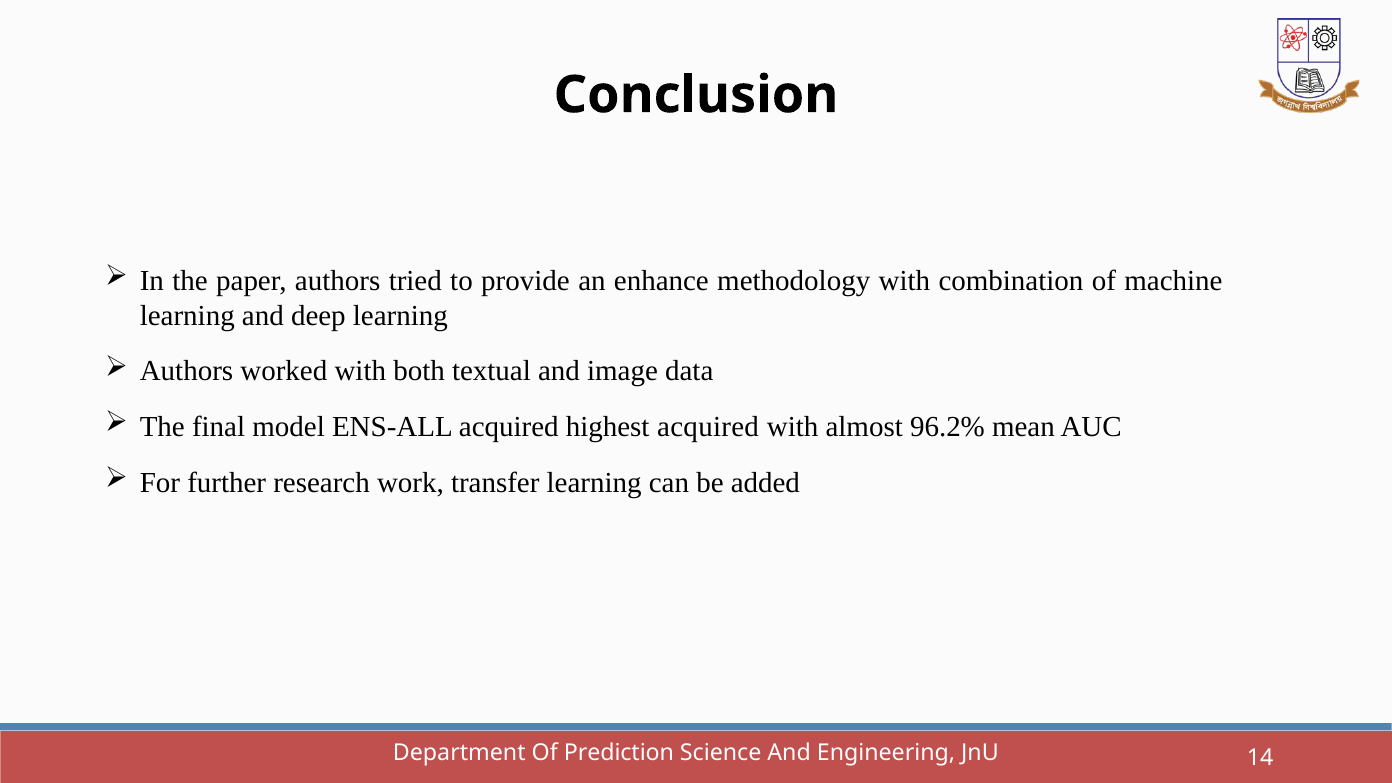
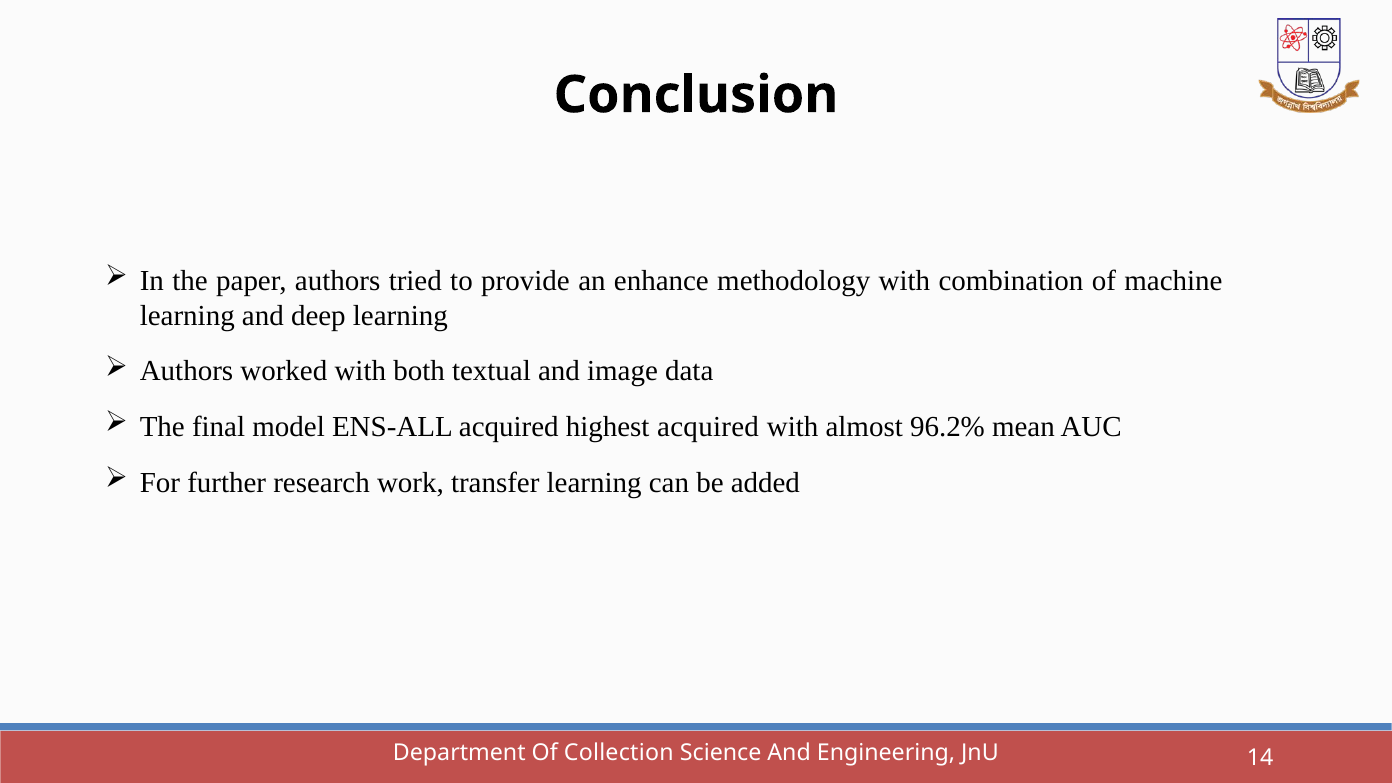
Prediction: Prediction -> Collection
